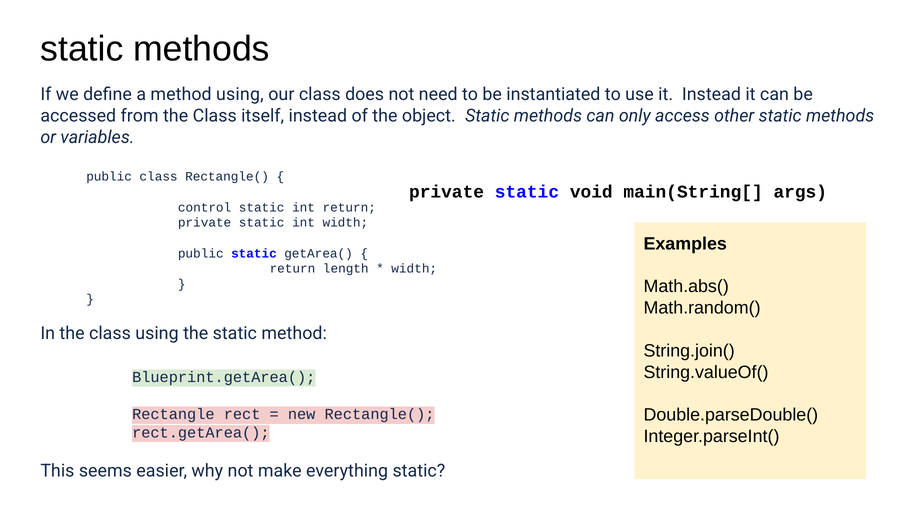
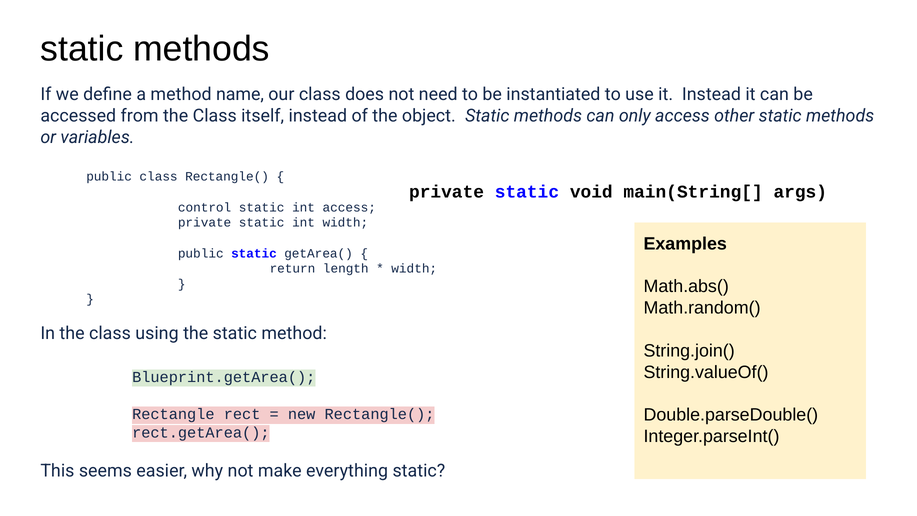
method using: using -> name
int return: return -> access
